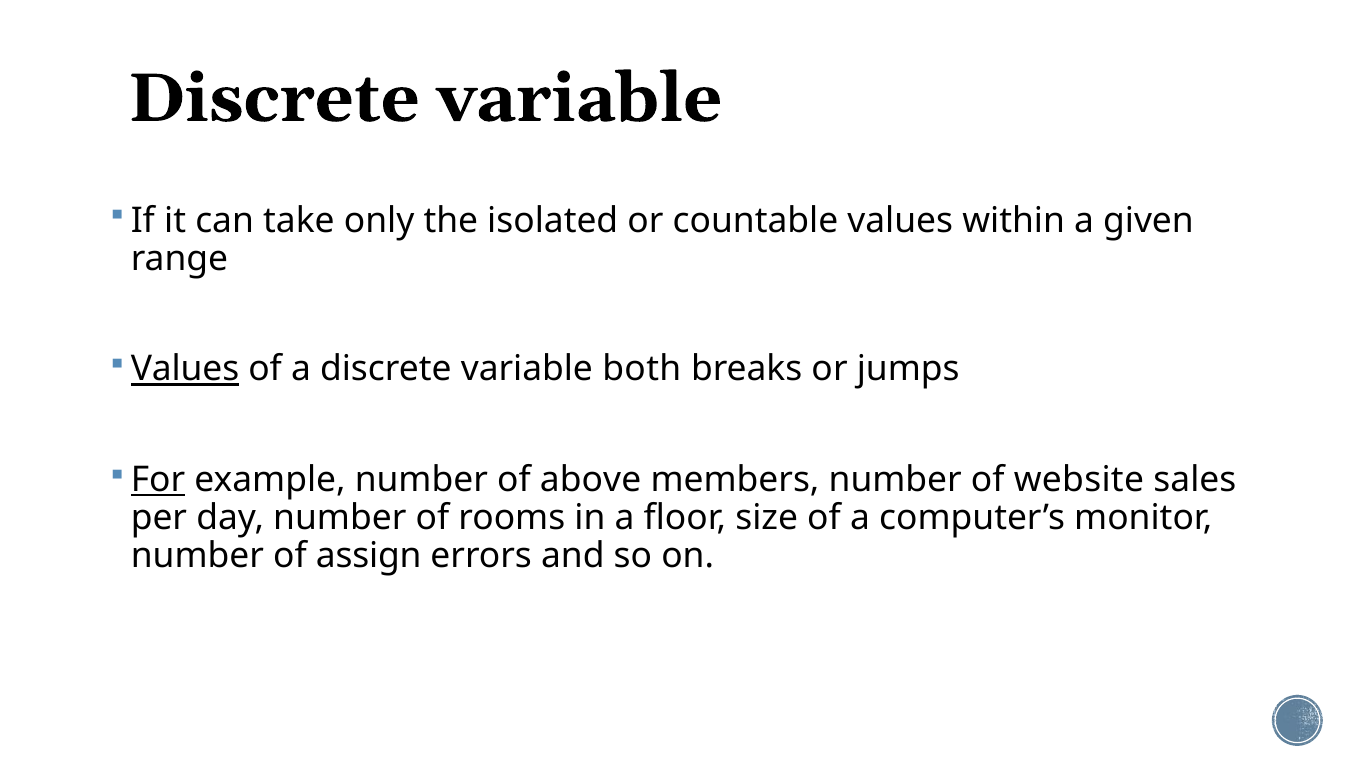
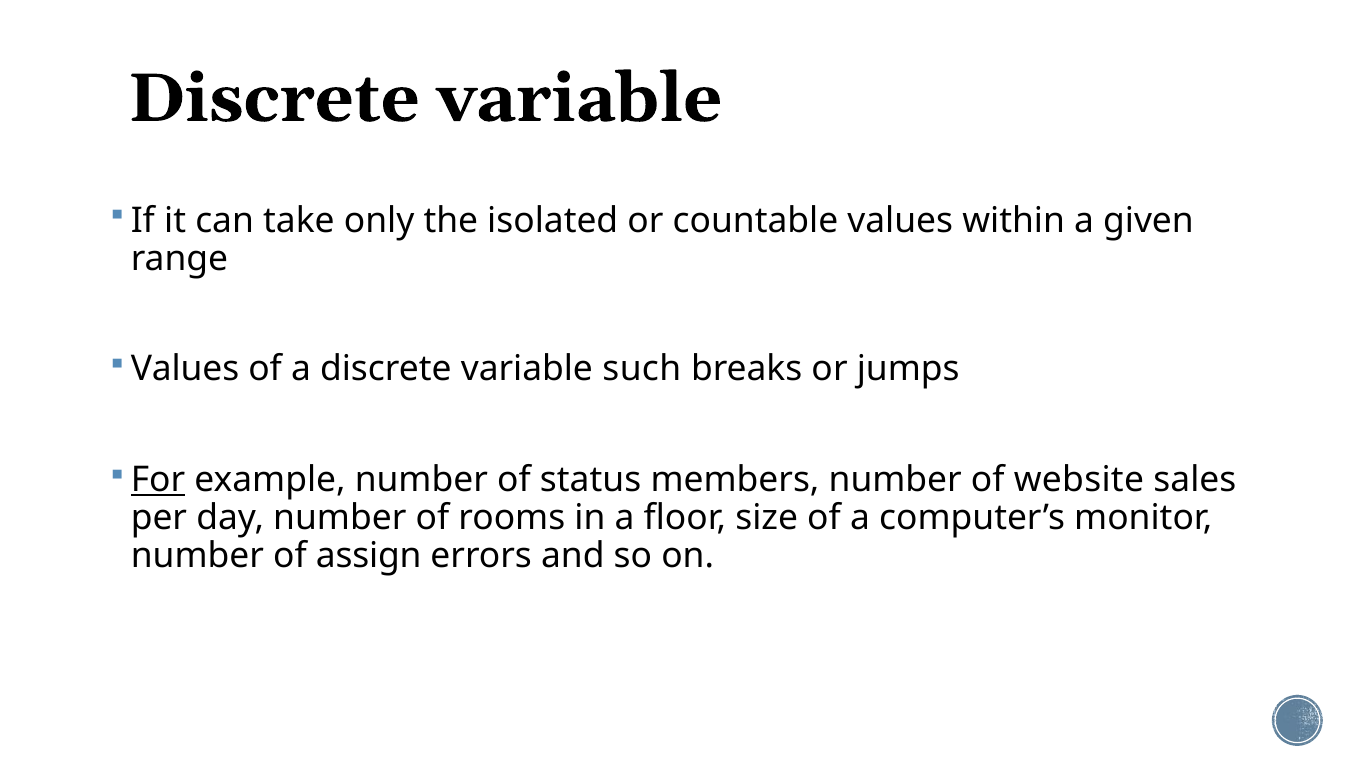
Values at (185, 369) underline: present -> none
both: both -> such
above: above -> status
